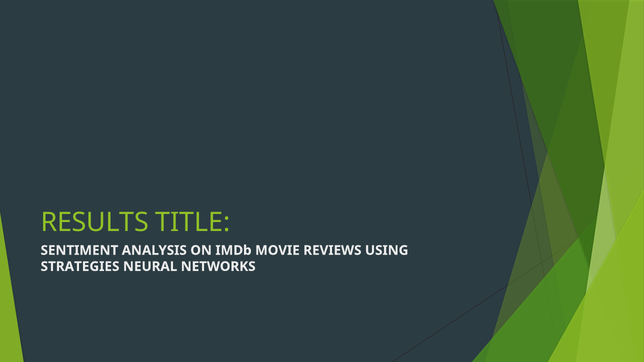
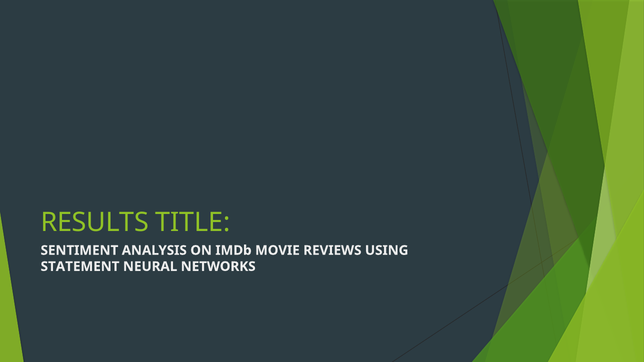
STRATEGIES: STRATEGIES -> STATEMENT
